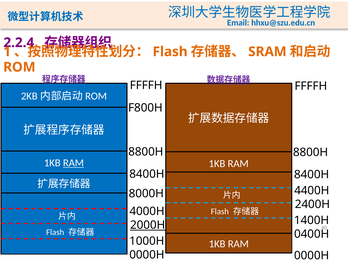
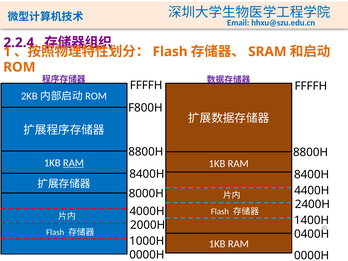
2000H underline: present -> none
